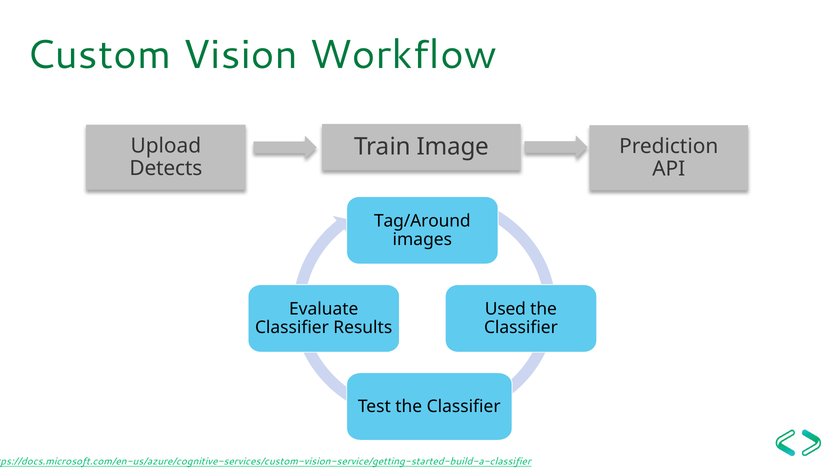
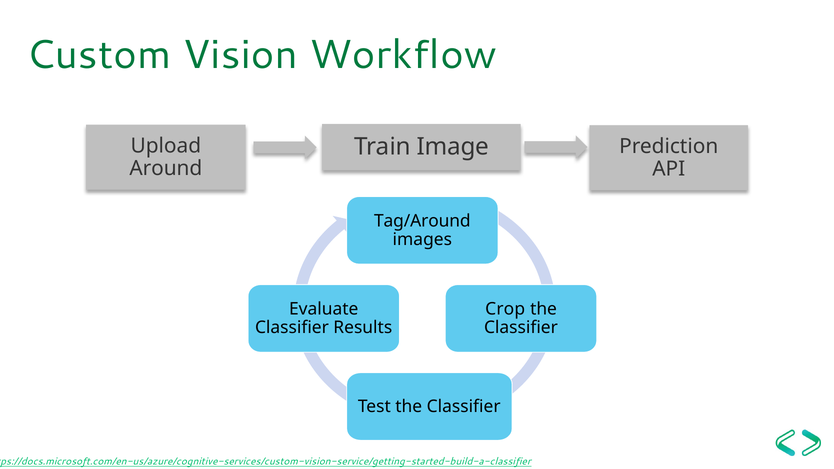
Detects: Detects -> Around
Used: Used -> Crop
